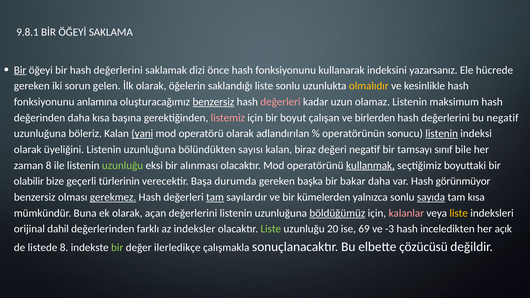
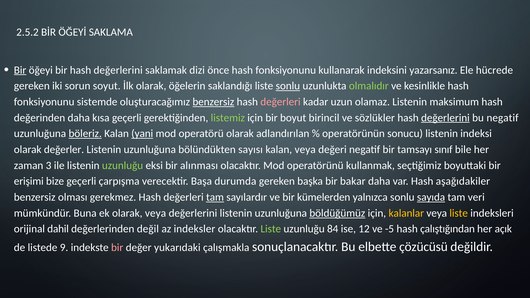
9.8.1: 9.8.1 -> 2.5.2
gelen: gelen -> soyut
sonlu at (288, 86) underline: none -> present
olmalıdır colour: yellow -> light green
anlamına: anlamına -> sistemde
kısa başına: başına -> geçerli
listemiz colour: pink -> light green
çalışan: çalışan -> birincil
birlerden: birlerden -> sözlükler
değerlerini at (445, 118) underline: none -> present
böleriz underline: none -> present
listenin at (442, 134) underline: present -> none
üyeliğini: üyeliğini -> değerler
kalan biraz: biraz -> veya
zaman 8: 8 -> 3
kullanmak underline: present -> none
olabilir: olabilir -> erişimi
türlerinin: türlerinin -> çarpışma
görünmüyor: görünmüyor -> aşağıdakiler
gerekmez underline: present -> none
tam kısa: kısa -> veri
olarak açan: açan -> veya
kalanlar colour: pink -> yellow
farklı: farklı -> değil
20: 20 -> 84
69: 69 -> 12
-3: -3 -> -5
inceledikten: inceledikten -> çalıştığından
listede 8: 8 -> 9
bir at (117, 248) colour: light green -> pink
ilerledikçe: ilerledikçe -> yukarıdaki
